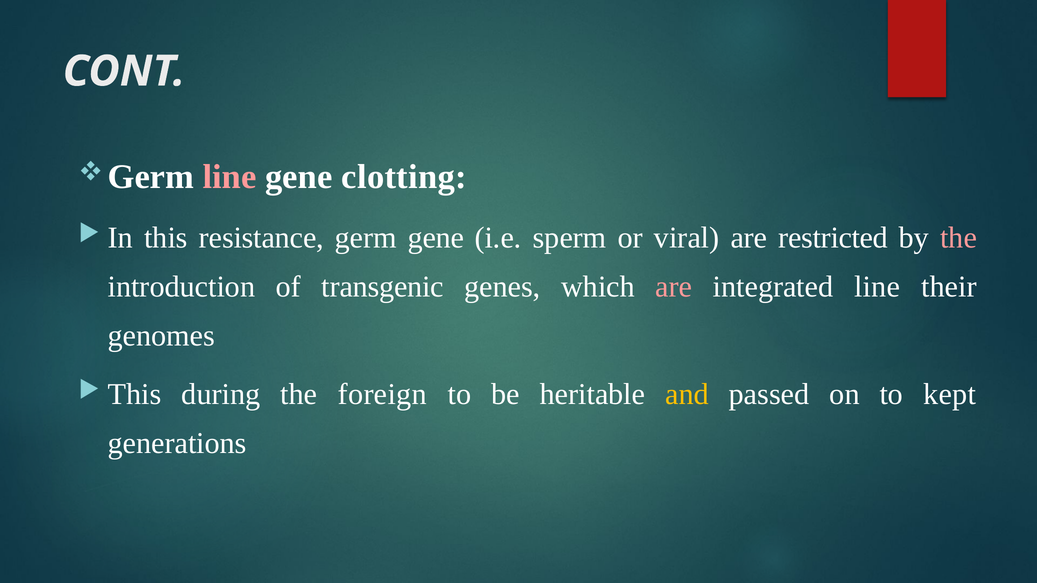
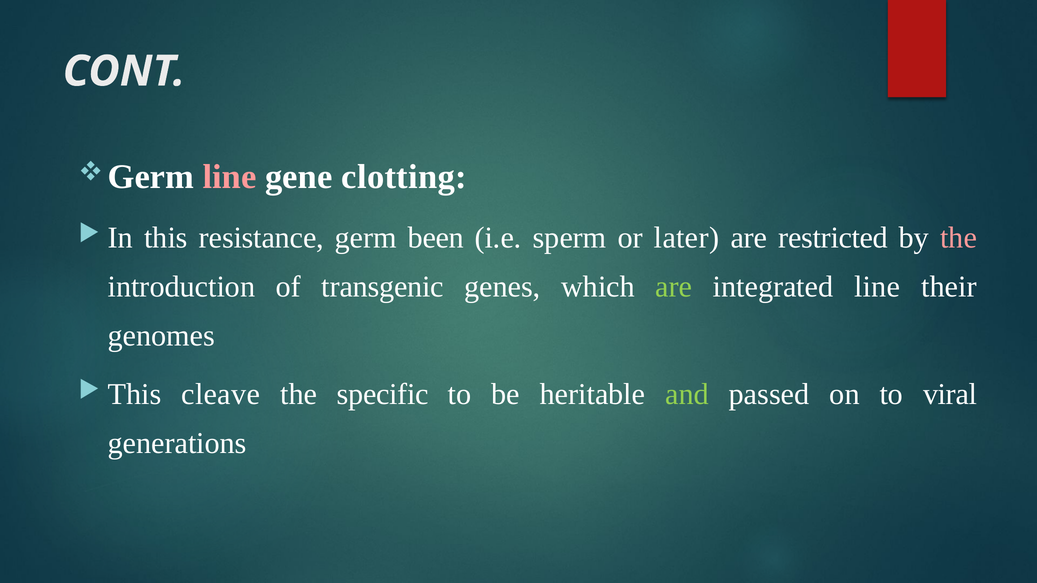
germ gene: gene -> been
viral: viral -> later
are at (674, 287) colour: pink -> light green
during: during -> cleave
foreign: foreign -> specific
and colour: yellow -> light green
kept: kept -> viral
